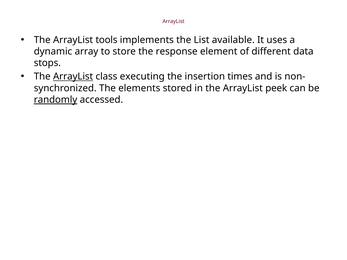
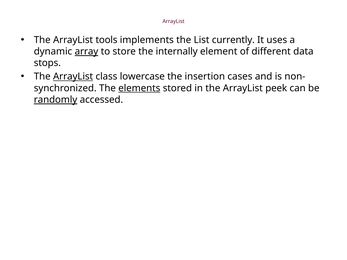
available: available -> currently
array underline: none -> present
response: response -> internally
executing: executing -> lowercase
times: times -> cases
elements underline: none -> present
